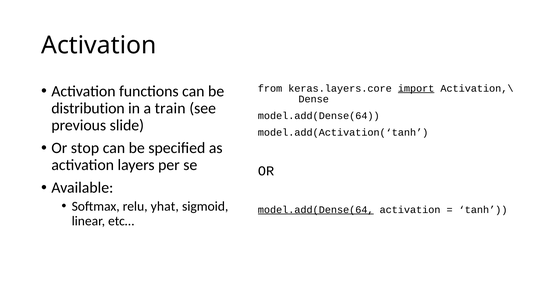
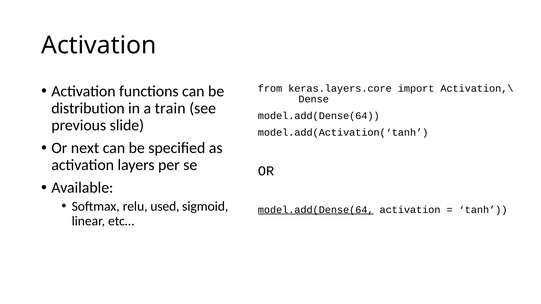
import underline: present -> none
stop: stop -> next
yhat: yhat -> used
